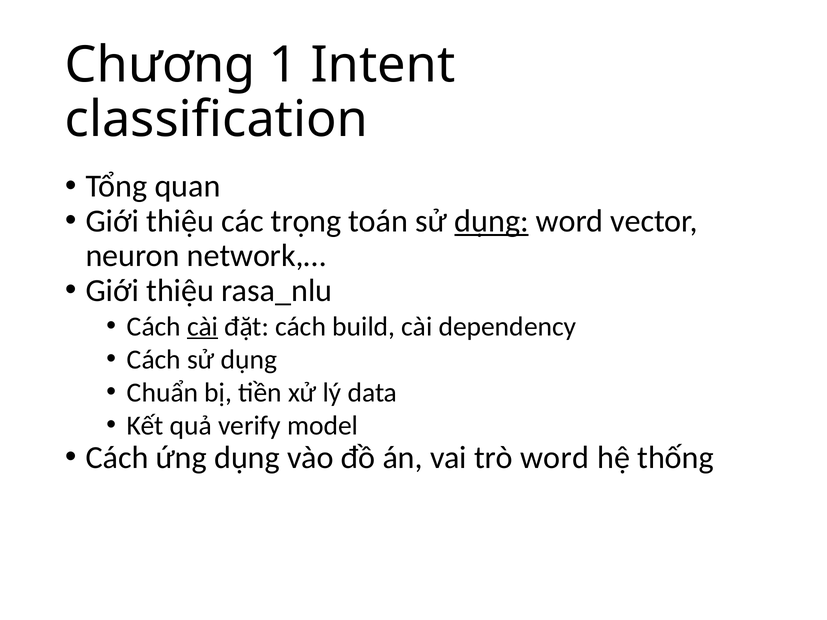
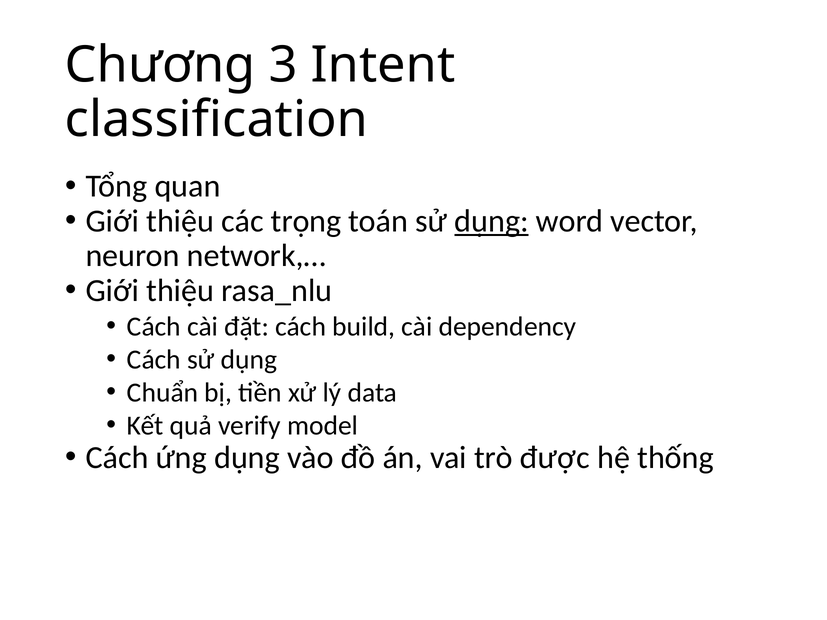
1: 1 -> 3
cài at (203, 327) underline: present -> none
trò word: word -> được
